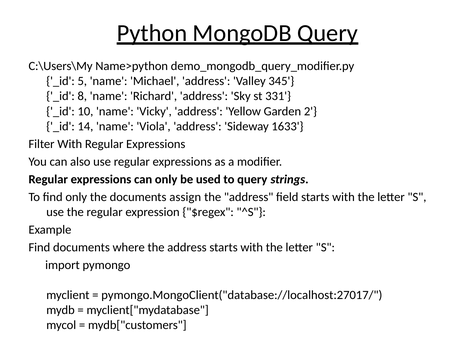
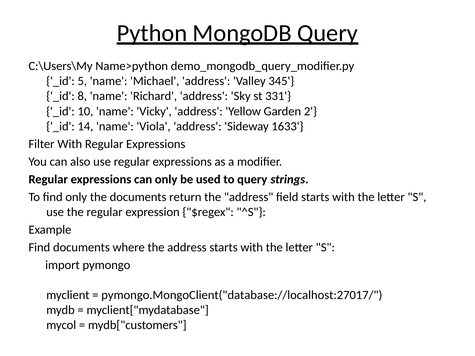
assign: assign -> return
